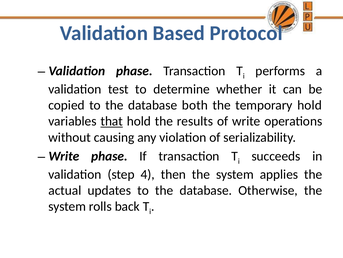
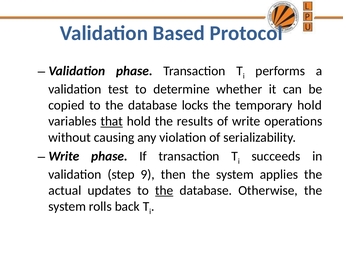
both: both -> locks
4: 4 -> 9
the at (164, 190) underline: none -> present
